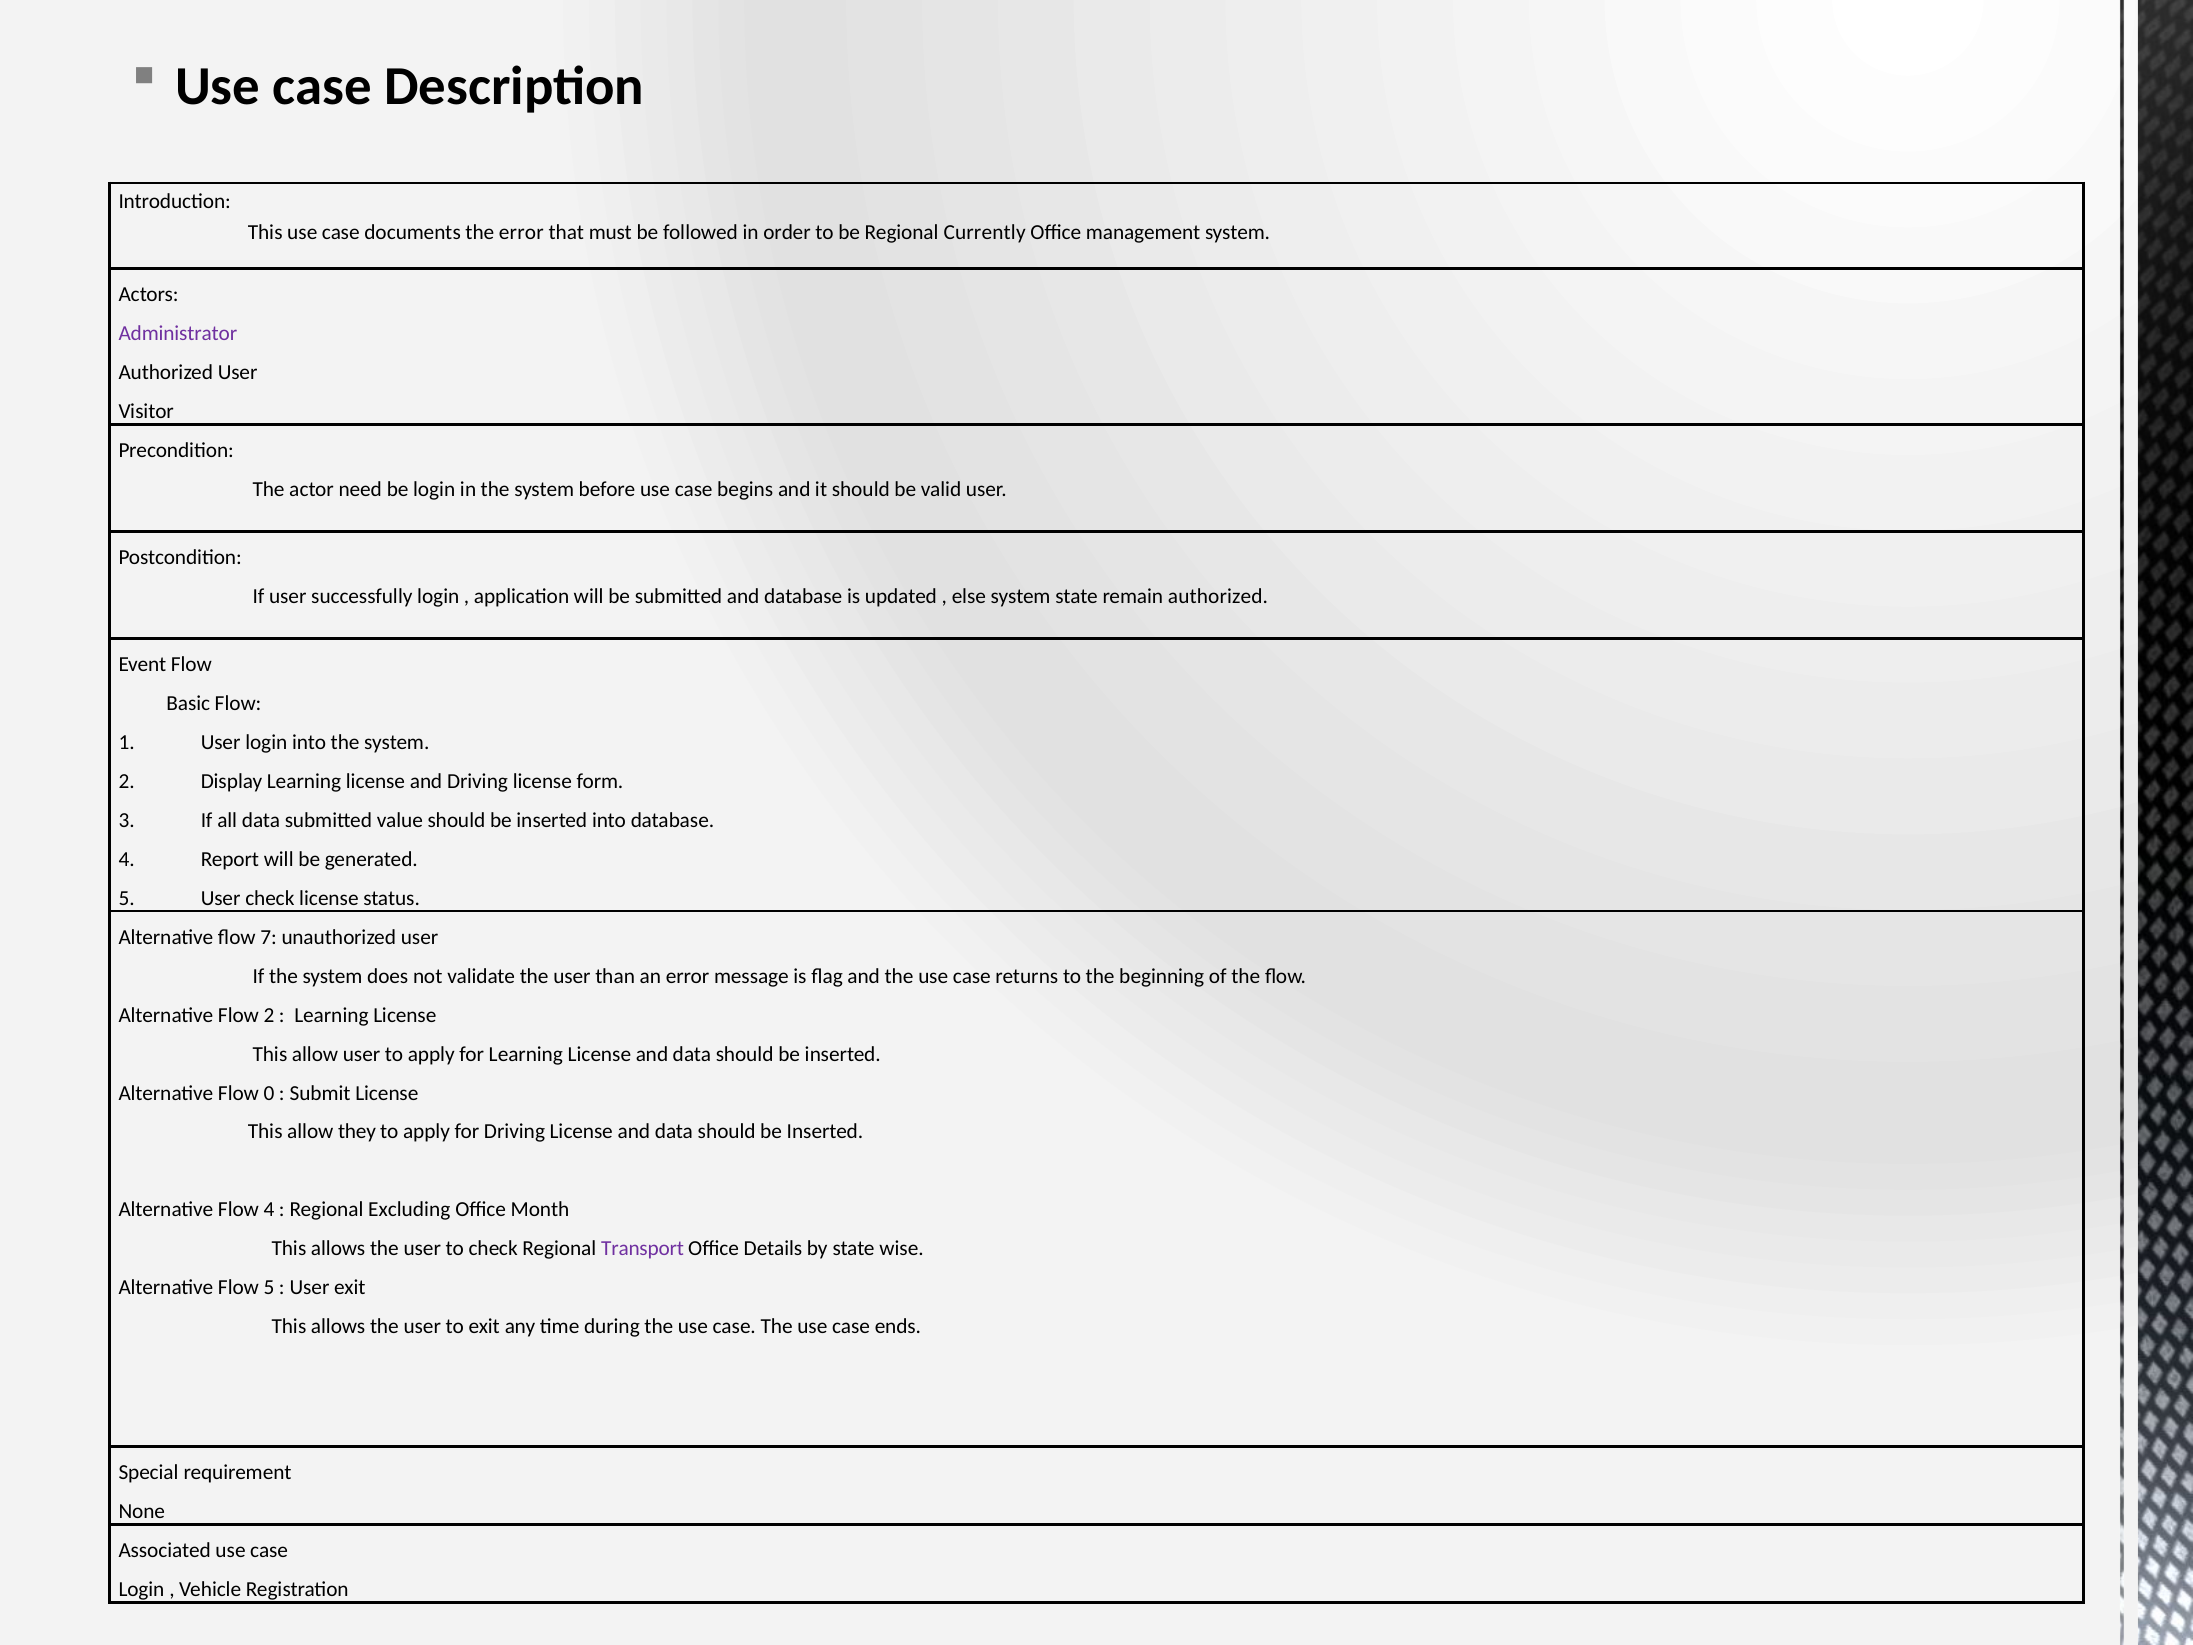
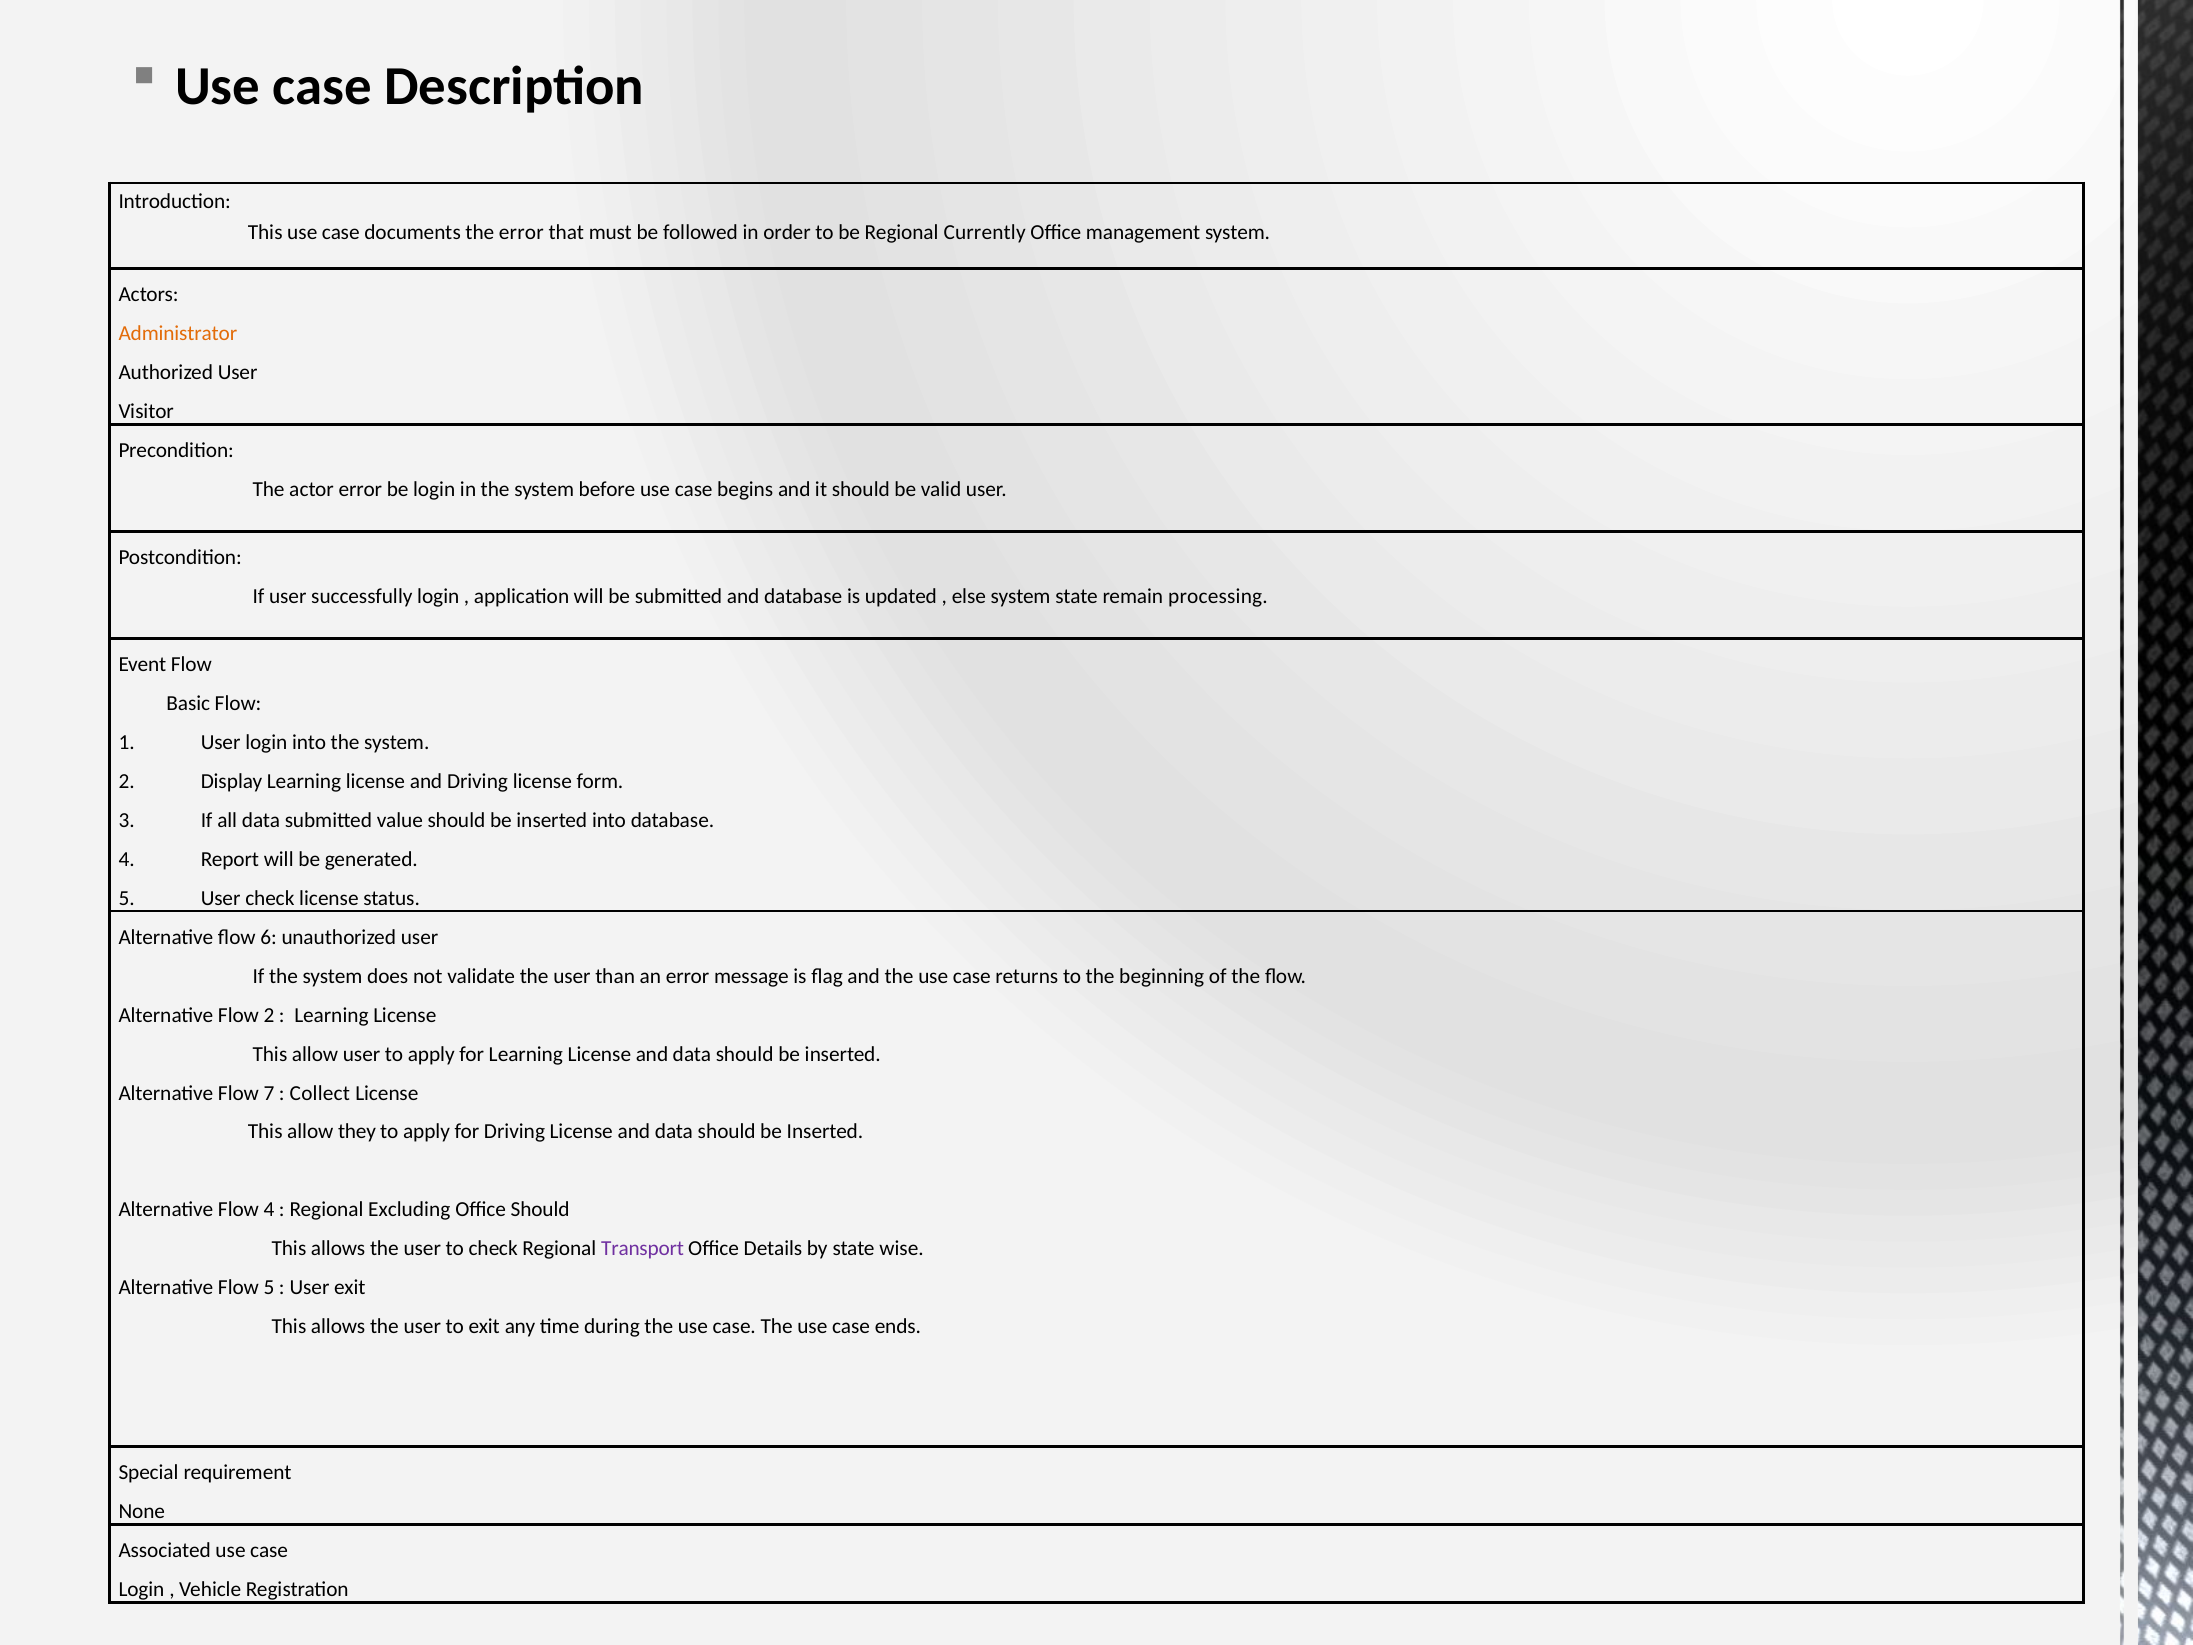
Administrator colour: purple -> orange
actor need: need -> error
remain authorized: authorized -> processing
7: 7 -> 6
0: 0 -> 7
Submit: Submit -> Collect
Office Month: Month -> Should
